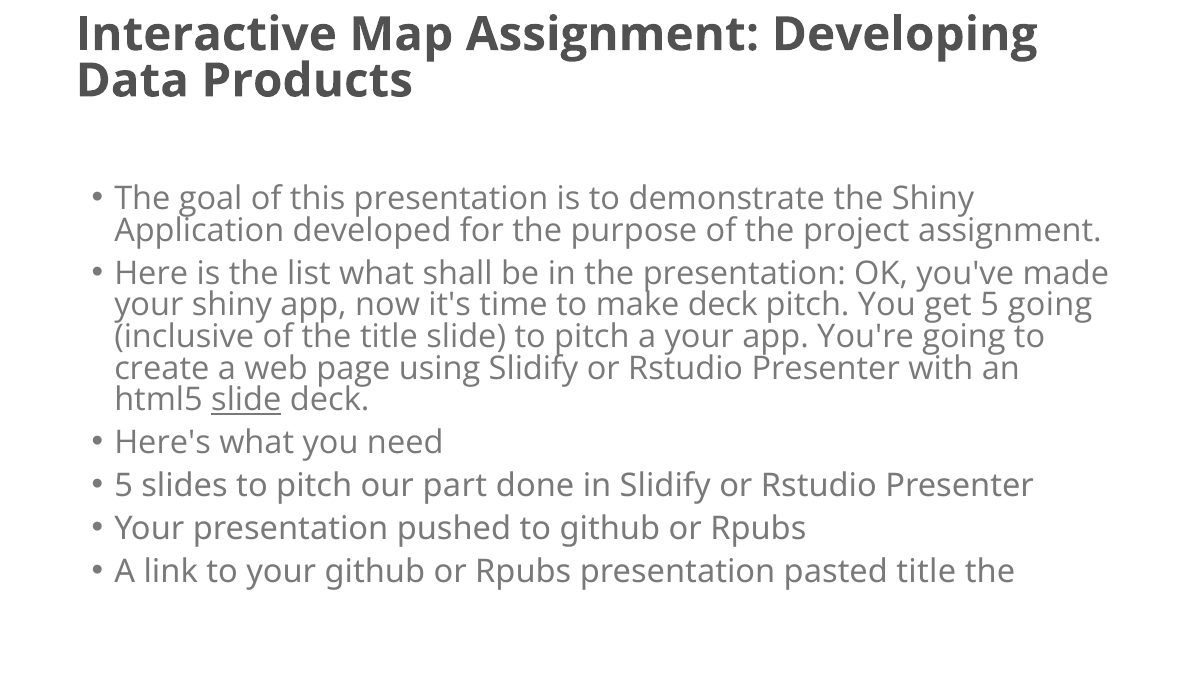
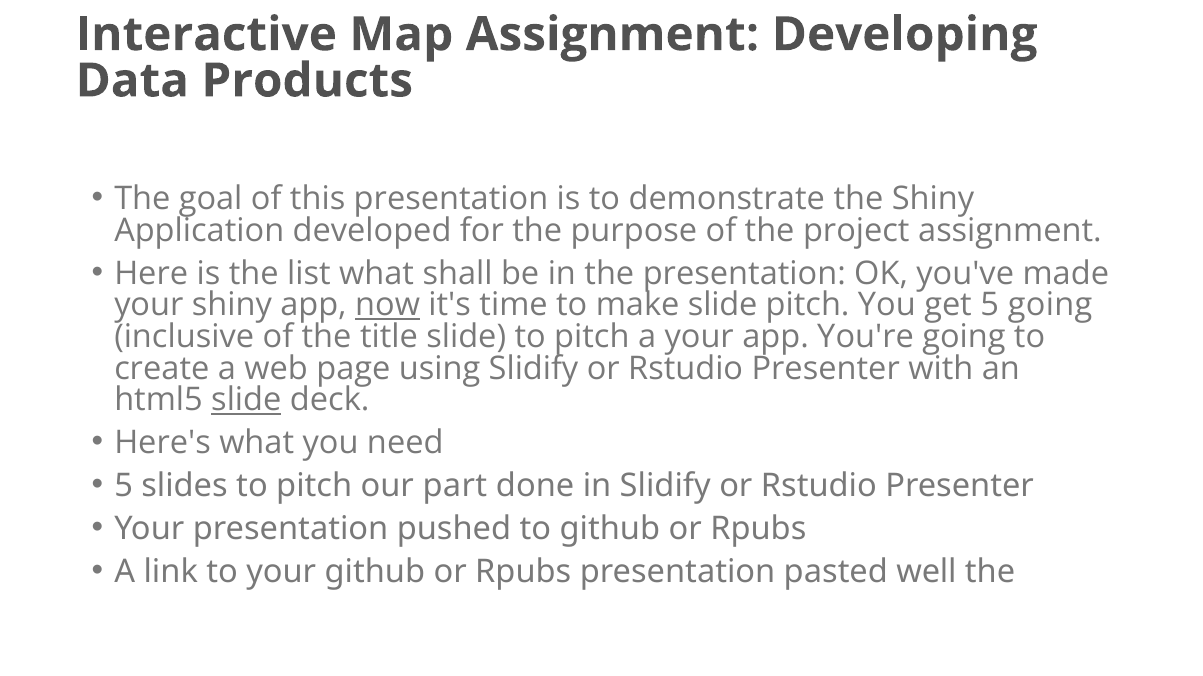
now underline: none -> present
make deck: deck -> slide
pasted title: title -> well
